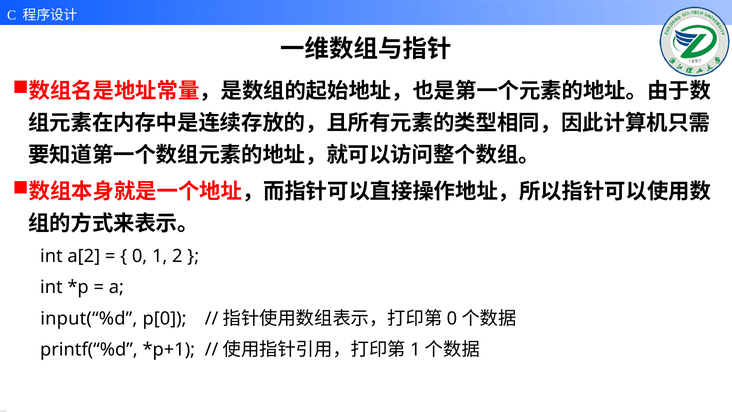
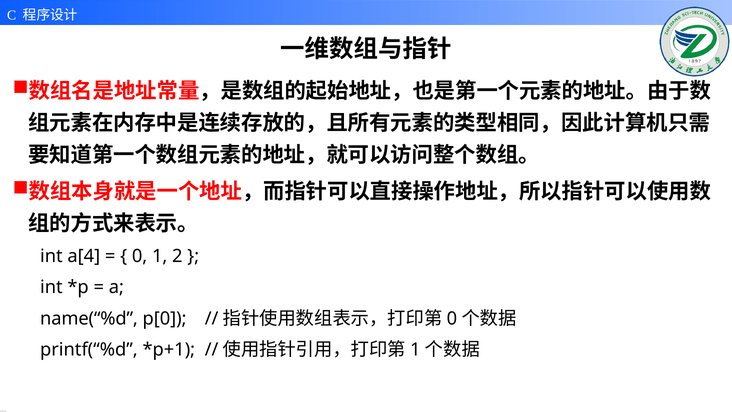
a[2: a[2 -> a[4
input(“%d: input(“%d -> name(“%d
